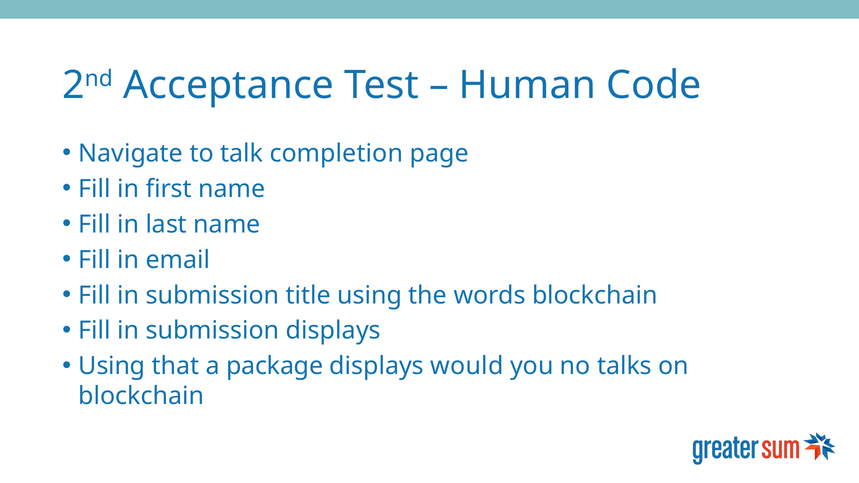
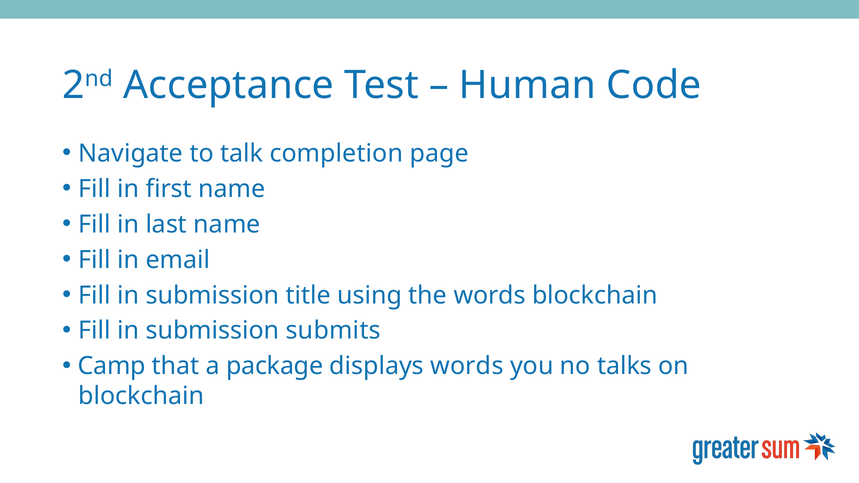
submission displays: displays -> submits
Using at (112, 366): Using -> Camp
displays would: would -> words
